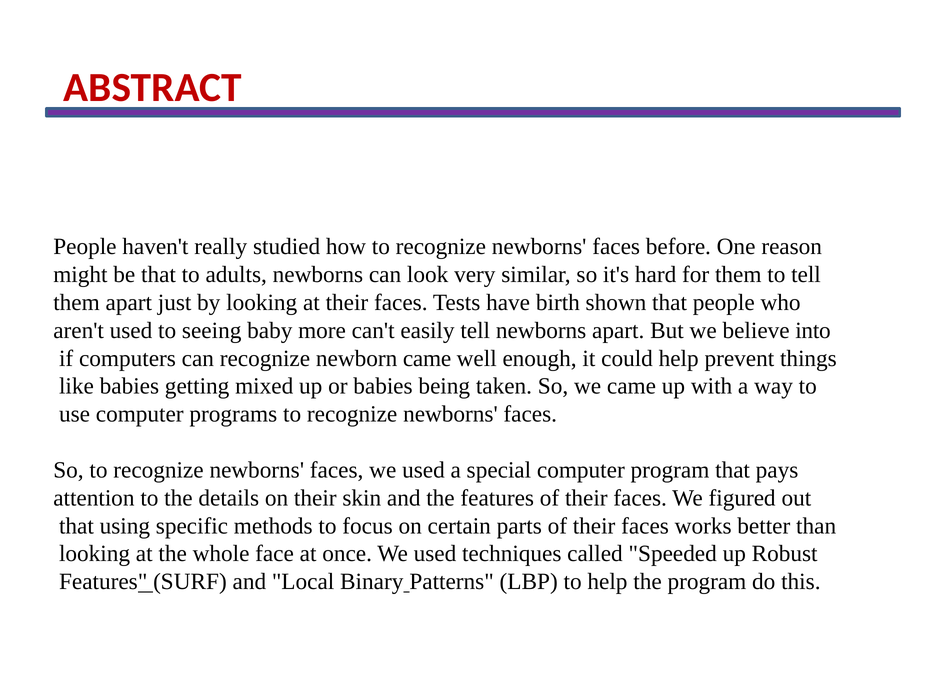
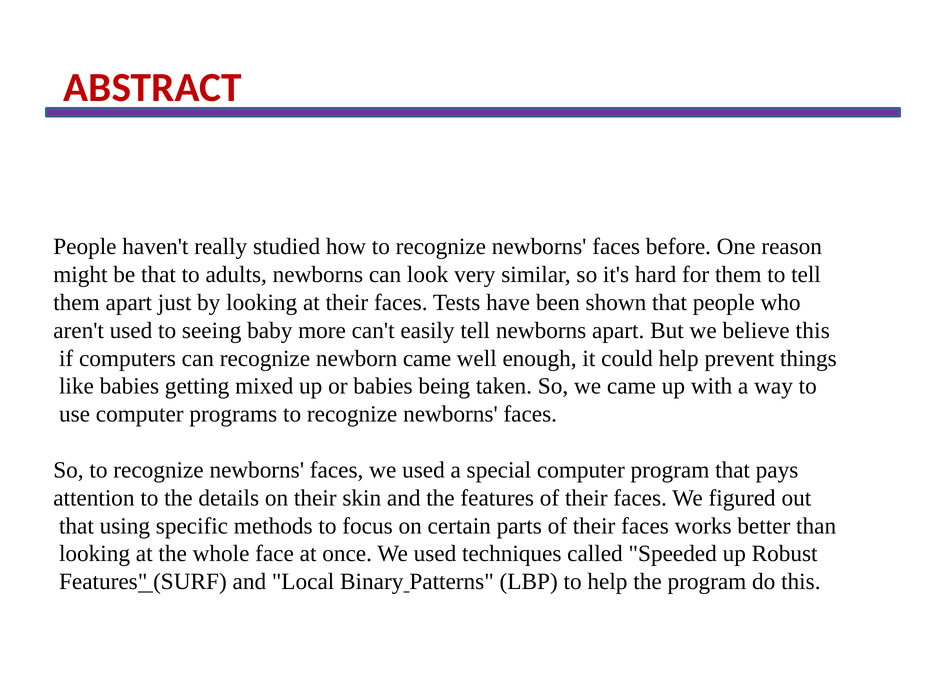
birth: birth -> been
believe into: into -> this
